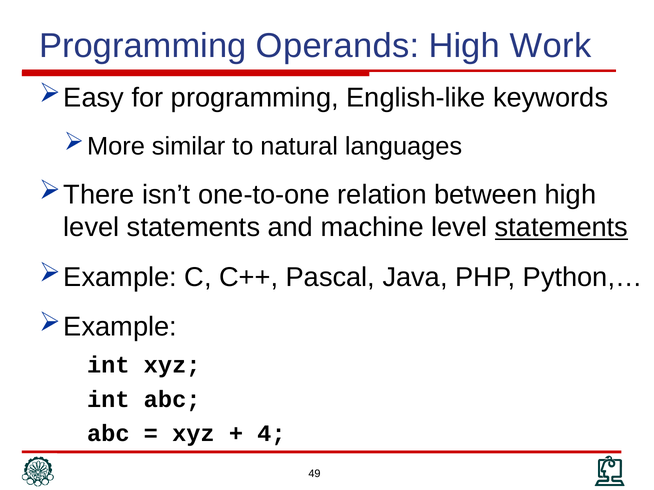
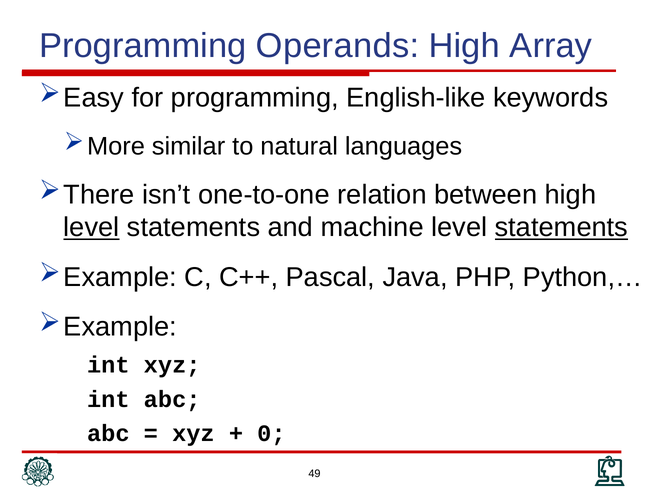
Work: Work -> Array
level at (91, 228) underline: none -> present
4: 4 -> 0
